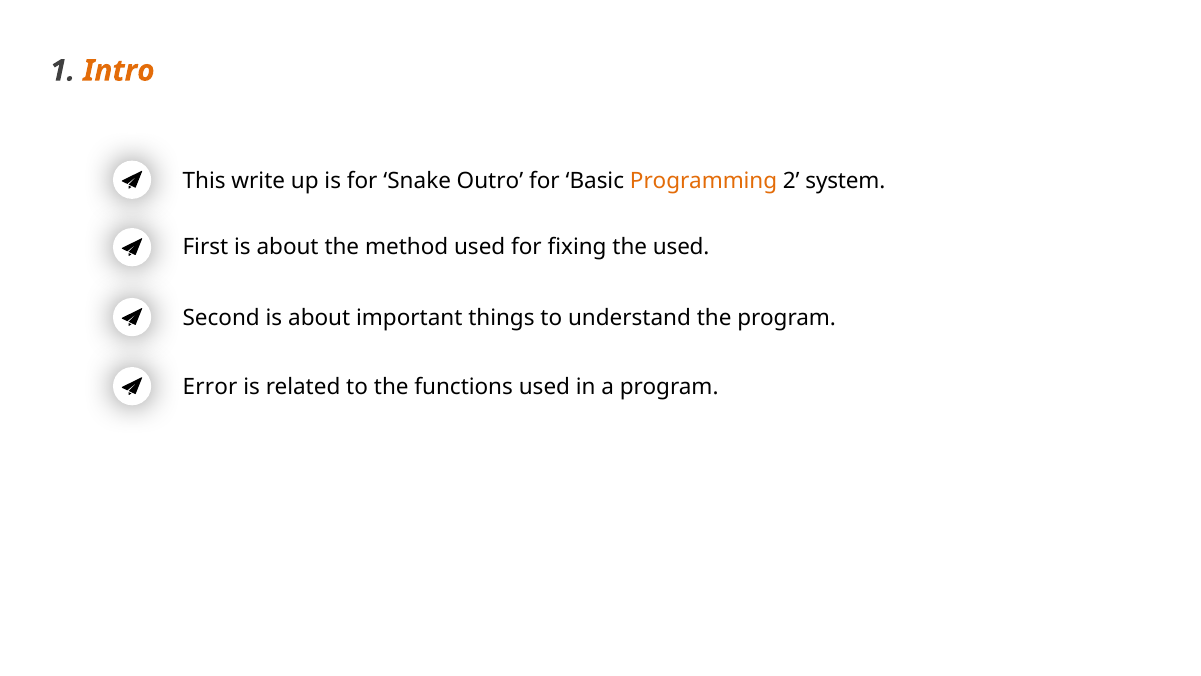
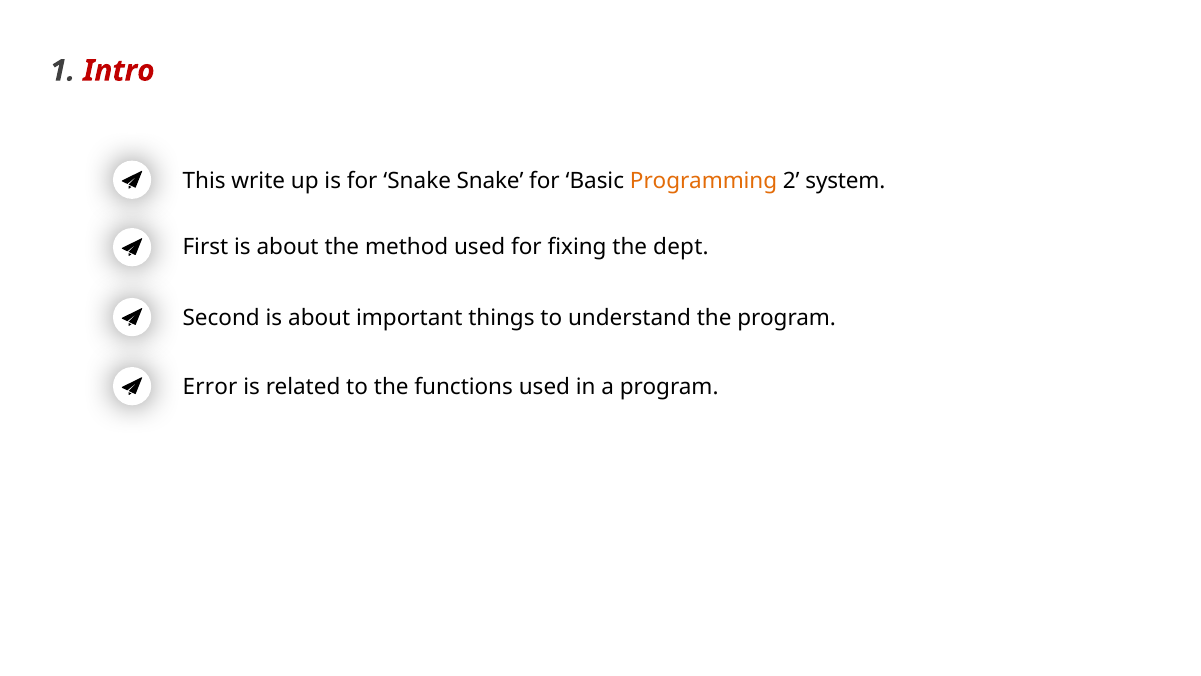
Intro colour: orange -> red
Snake Outro: Outro -> Snake
the used: used -> dept
